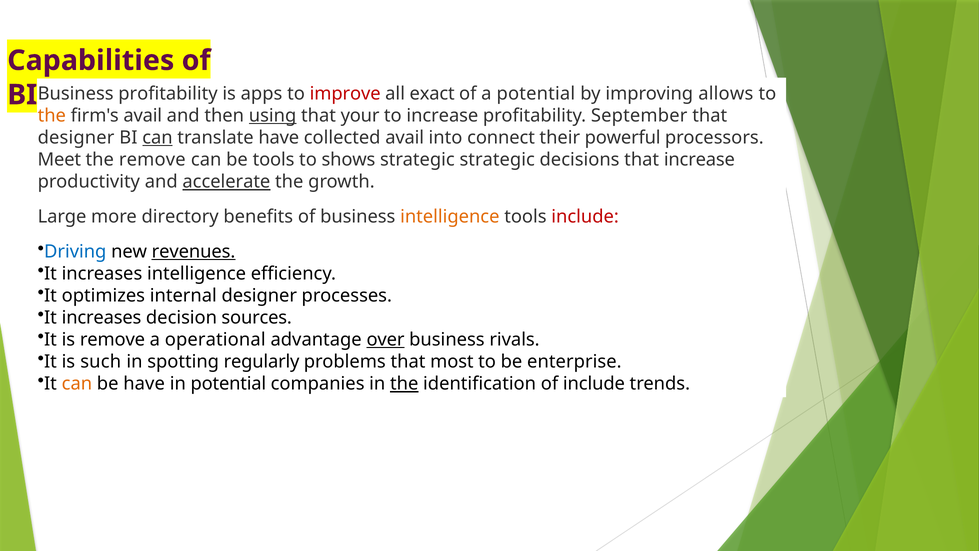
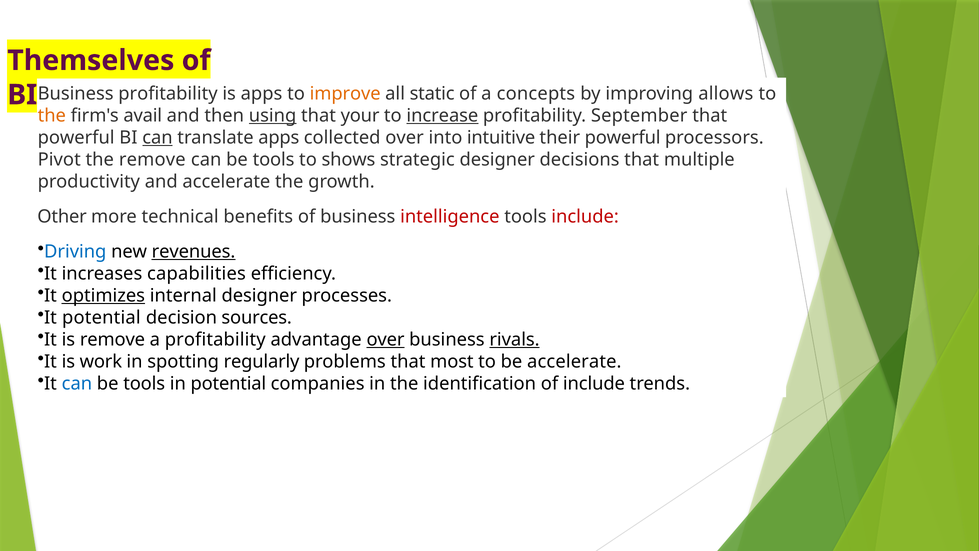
Capabilities: Capabilities -> Themselves
improve colour: red -> orange
exact: exact -> static
a potential: potential -> concepts
increase at (442, 116) underline: none -> present
designer at (76, 138): designer -> powerful
translate have: have -> apps
collected avail: avail -> over
connect: connect -> intuitive
Meet: Meet -> Pivot
strategic strategic: strategic -> designer
that increase: increase -> multiple
accelerate at (226, 182) underline: present -> none
Large: Large -> Other
directory: directory -> technical
intelligence at (450, 217) colour: orange -> red
increases intelligence: intelligence -> capabilities
optimizes underline: none -> present
increases at (102, 318): increases -> potential
a operational: operational -> profitability
rivals underline: none -> present
such: such -> work
be enterprise: enterprise -> accelerate
can at (77, 384) colour: orange -> blue
have at (144, 384): have -> tools
the at (404, 384) underline: present -> none
